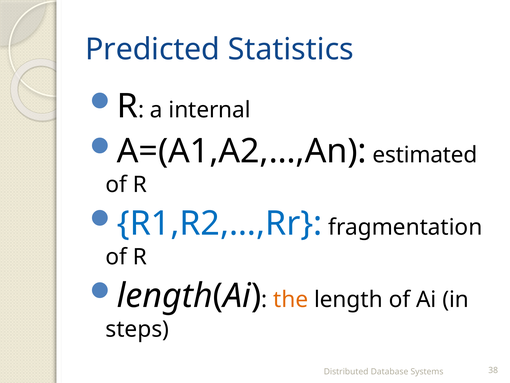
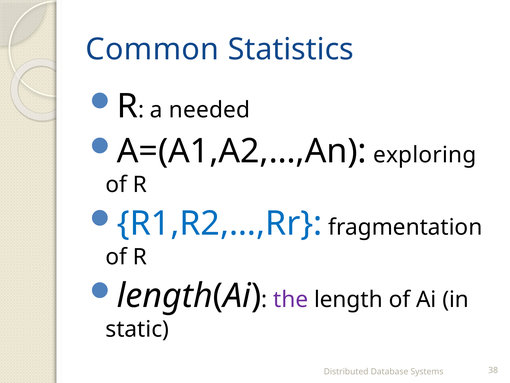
Predicted: Predicted -> Common
internal: internal -> needed
estimated: estimated -> exploring
the colour: orange -> purple
steps: steps -> static
